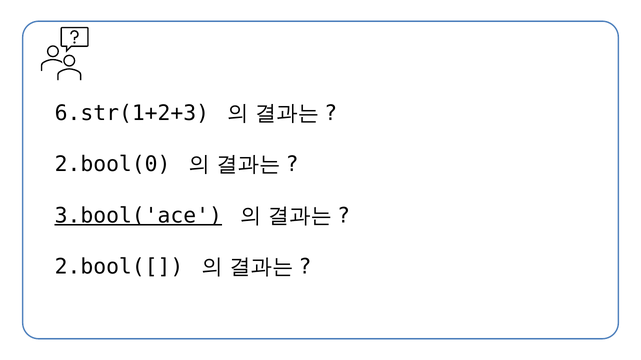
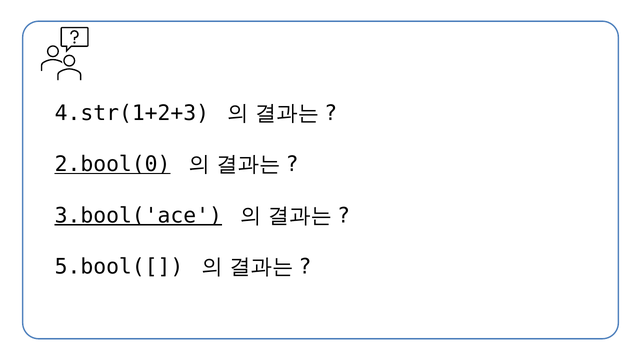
6.str(1+2+3: 6.str(1+2+3 -> 4.str(1+2+3
2.bool(0 underline: none -> present
2.bool([: 2.bool([ -> 5.bool([
